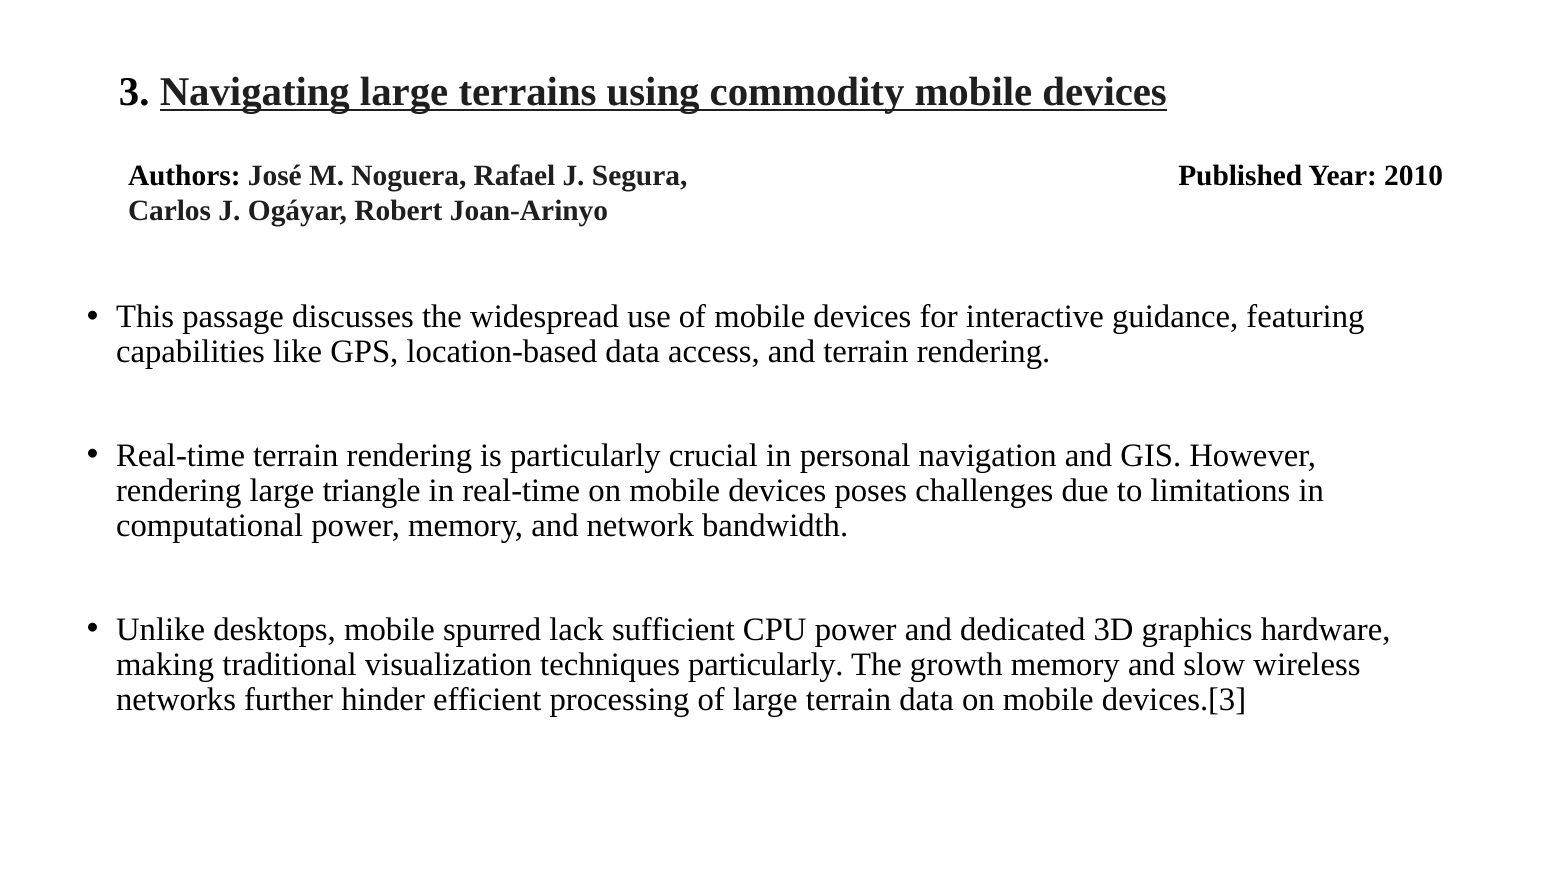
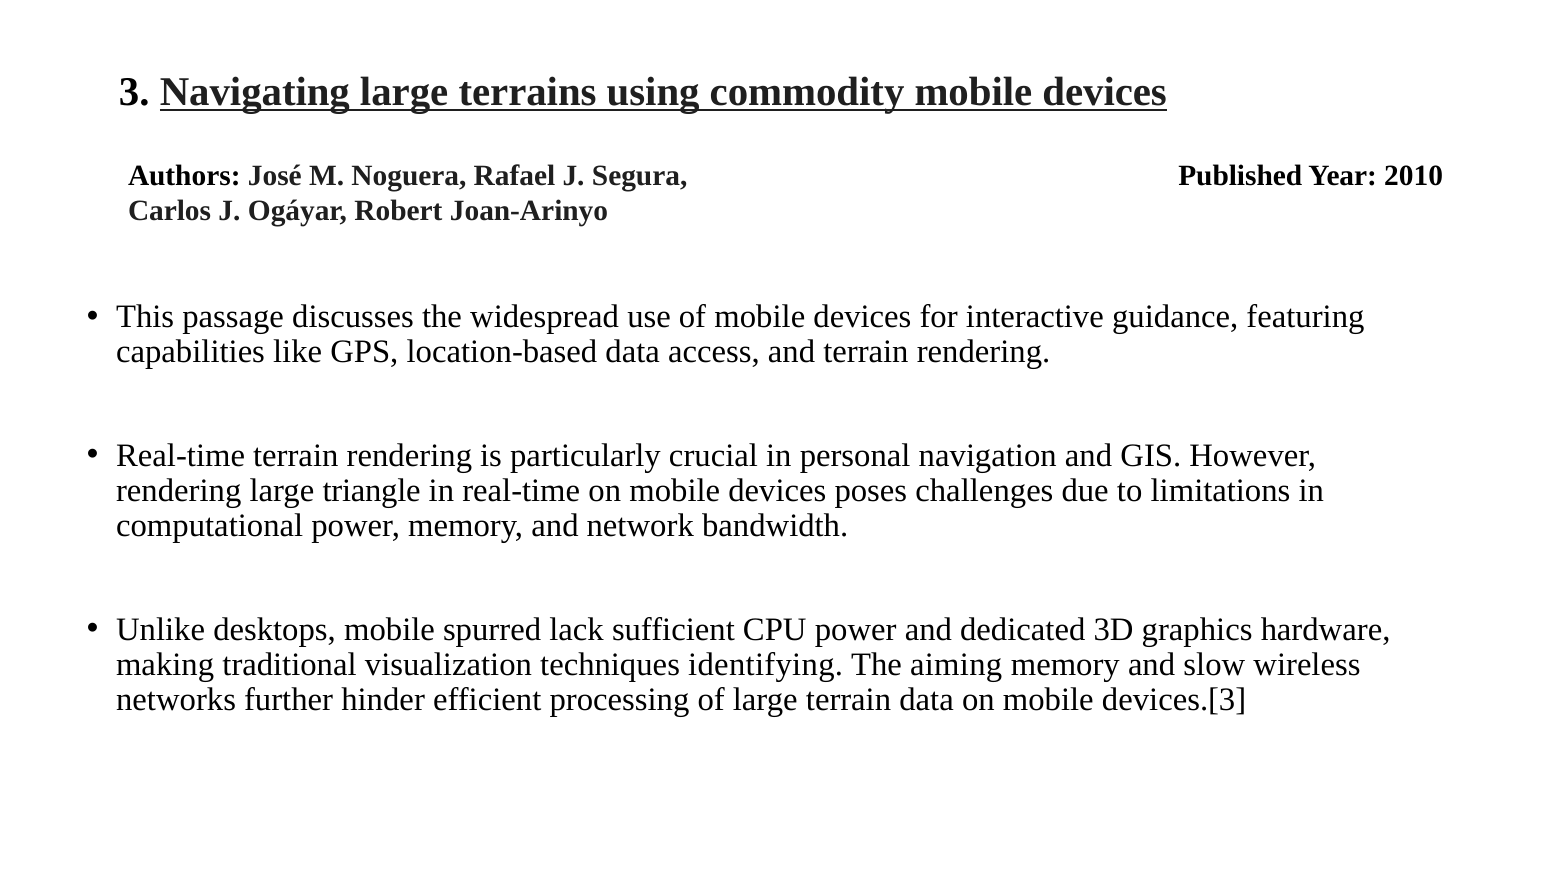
techniques particularly: particularly -> identifying
growth: growth -> aiming
